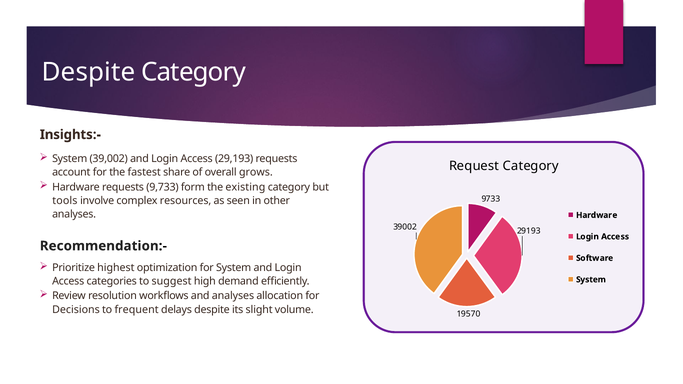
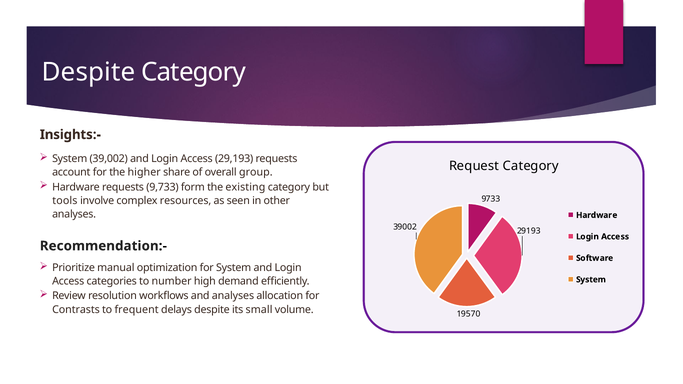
fastest: fastest -> higher
grows: grows -> group
highest: highest -> manual
suggest: suggest -> number
Decisions: Decisions -> Contrasts
slight: slight -> small
